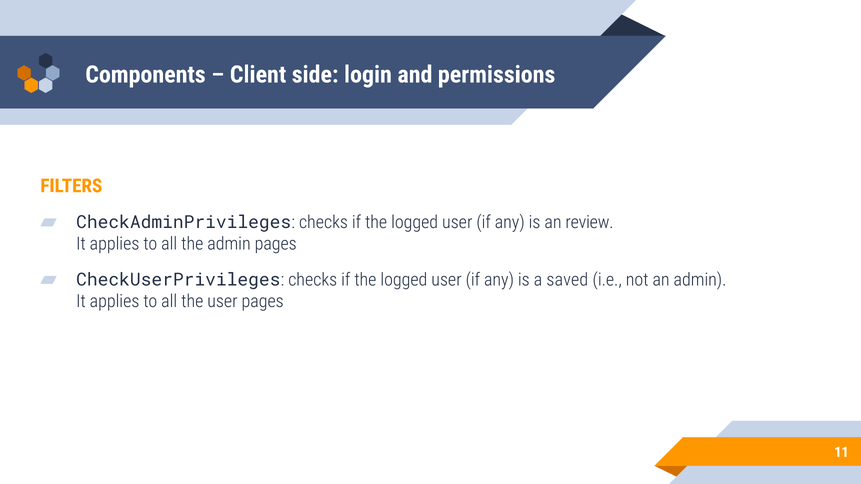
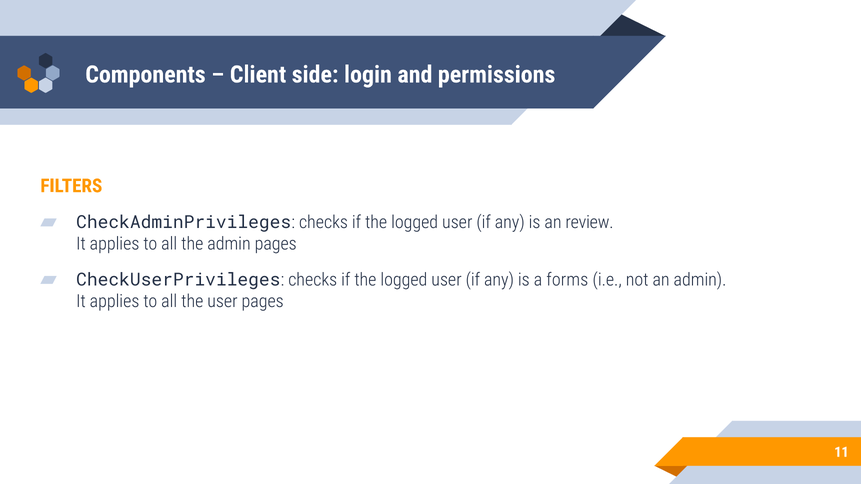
saved: saved -> forms
